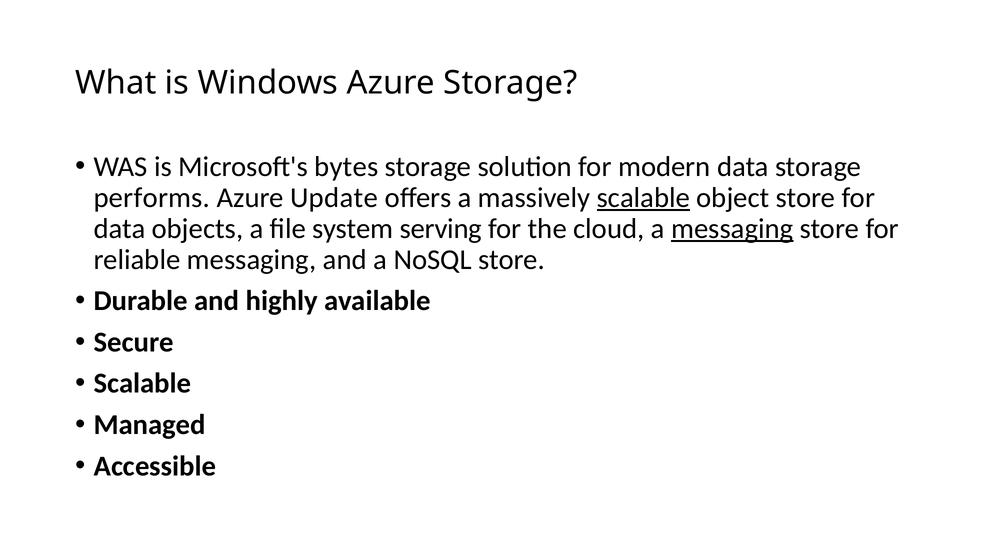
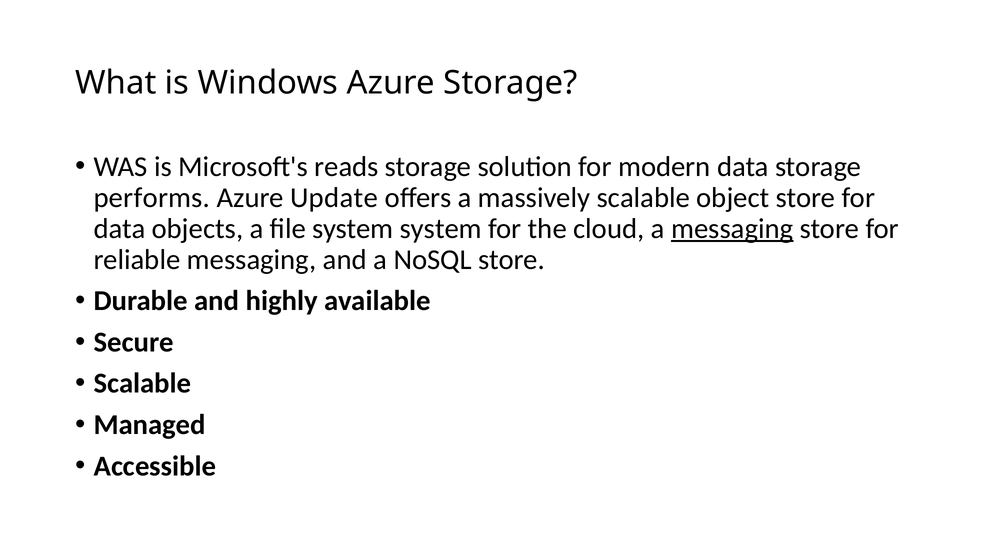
bytes: bytes -> reads
scalable at (643, 198) underline: present -> none
system serving: serving -> system
